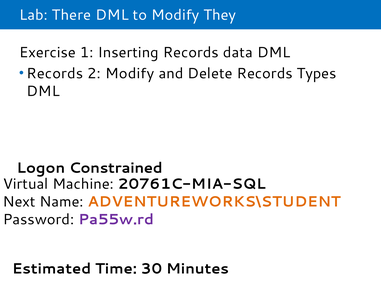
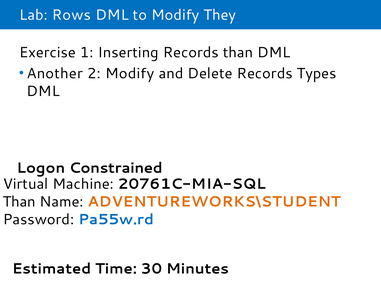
There: There -> Rows
Records data: data -> than
Records at (55, 73): Records -> Another
Next at (19, 202): Next -> Than
Pa55w.rd colour: purple -> blue
